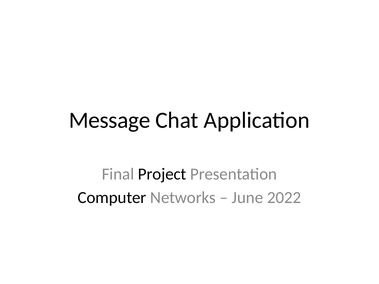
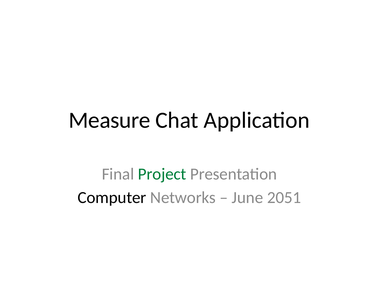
Message: Message -> Measure
Project colour: black -> green
2022: 2022 -> 2051
